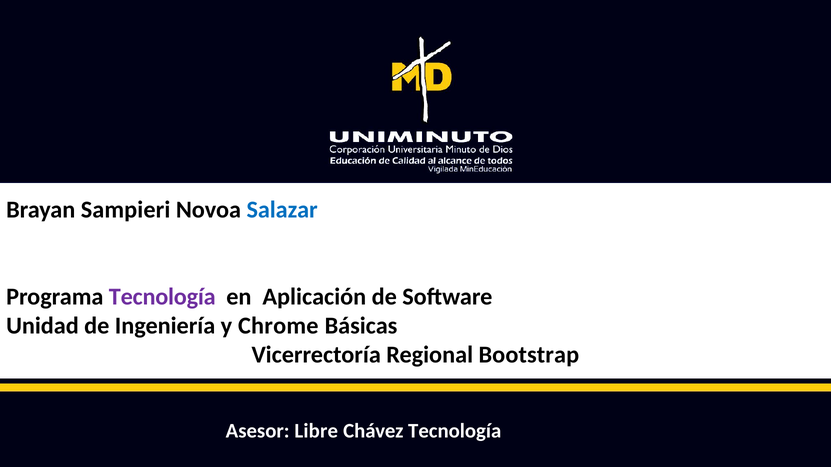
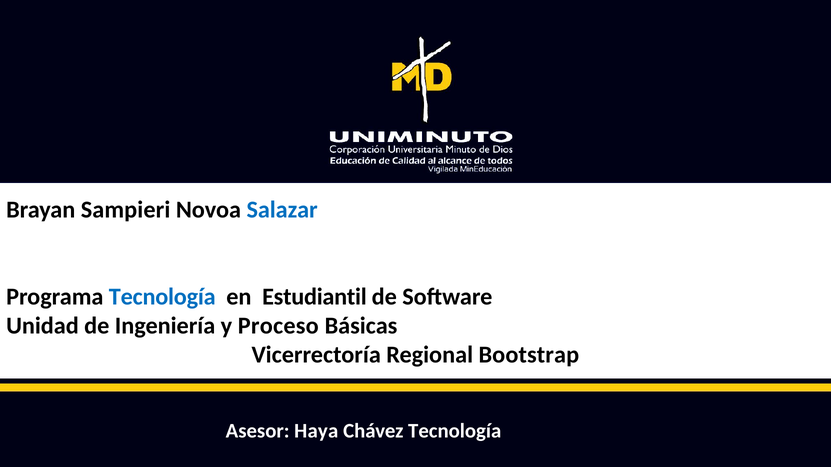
Tecnología at (162, 297) colour: purple -> blue
Aplicación: Aplicación -> Estudiantil
Chrome: Chrome -> Proceso
Libre: Libre -> Haya
